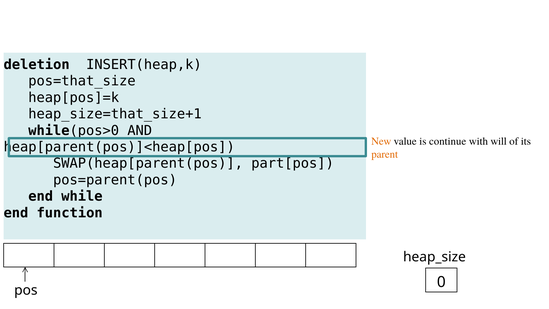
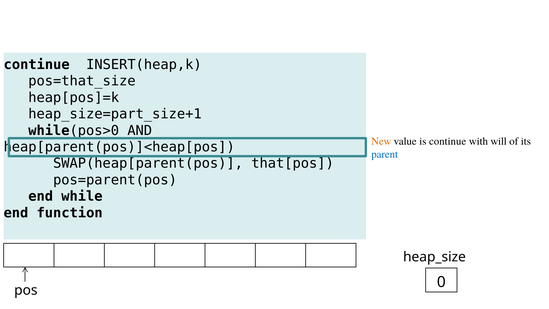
deletion at (37, 65): deletion -> continue
heap_size=that_size+1: heap_size=that_size+1 -> heap_size=part_size+1
parent colour: orange -> blue
part[pos: part[pos -> that[pos
